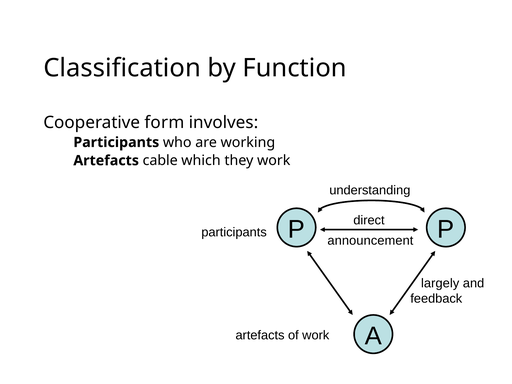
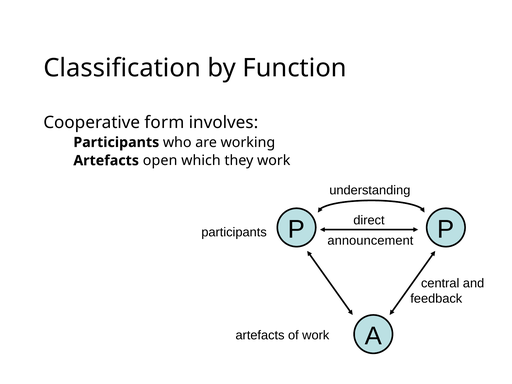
cable: cable -> open
largely: largely -> central
